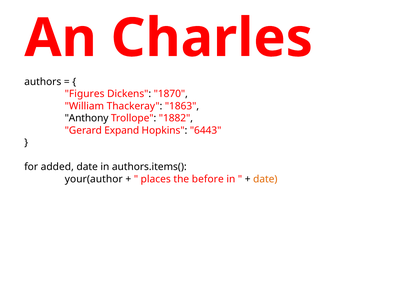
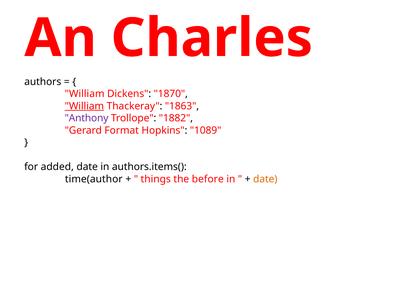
Figures at (85, 94): Figures -> William
William at (84, 106) underline: none -> present
Anthony colour: black -> purple
Expand: Expand -> Format
6443: 6443 -> 1089
your(author: your(author -> time(author
places: places -> things
